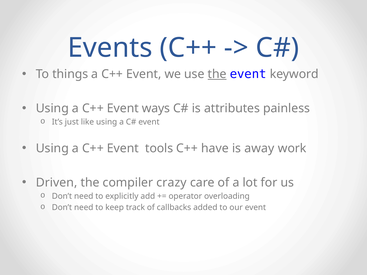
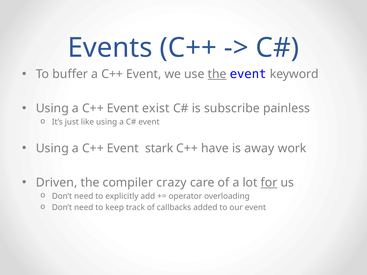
things: things -> buffer
ways: ways -> exist
attributes: attributes -> subscribe
tools: tools -> stark
for underline: none -> present
